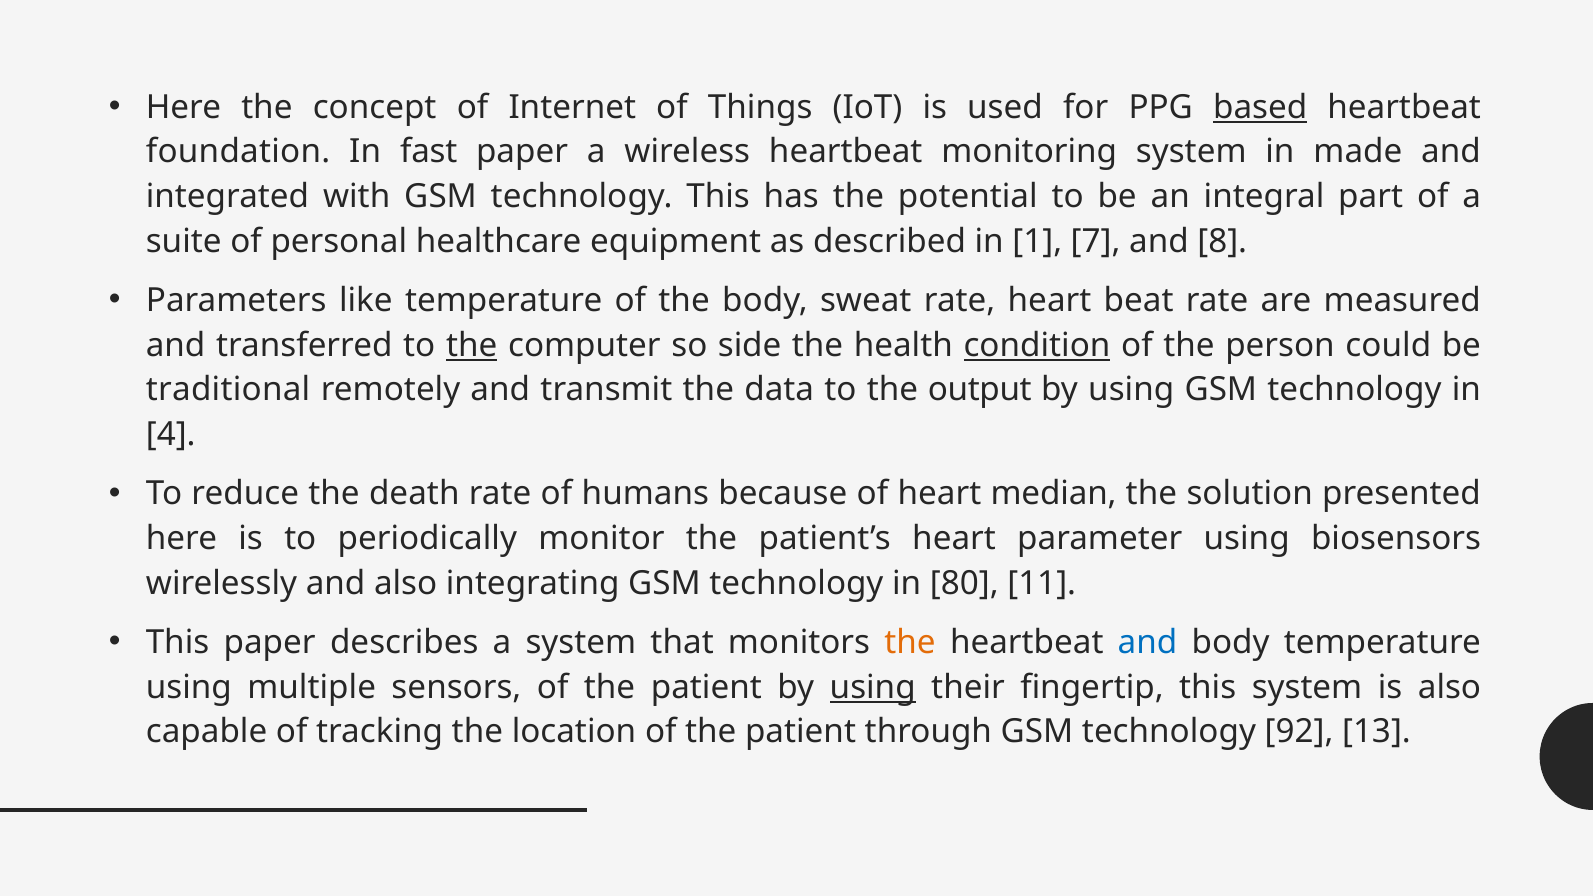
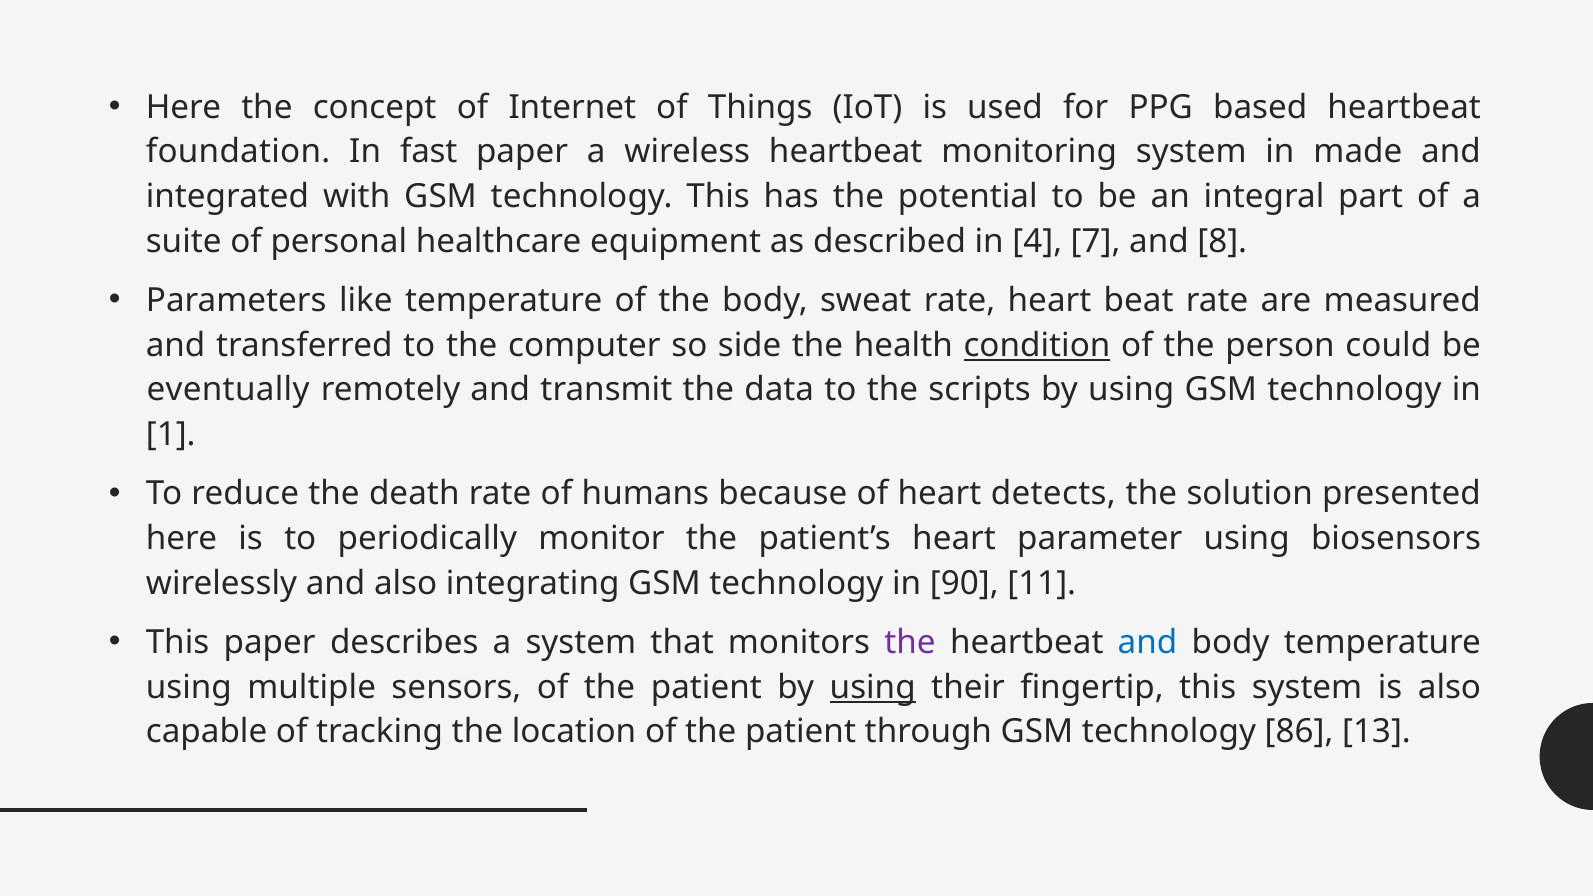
based underline: present -> none
1: 1 -> 4
the at (472, 345) underline: present -> none
traditional: traditional -> eventually
output: output -> scripts
4: 4 -> 1
median: median -> detects
80: 80 -> 90
the at (910, 643) colour: orange -> purple
92: 92 -> 86
